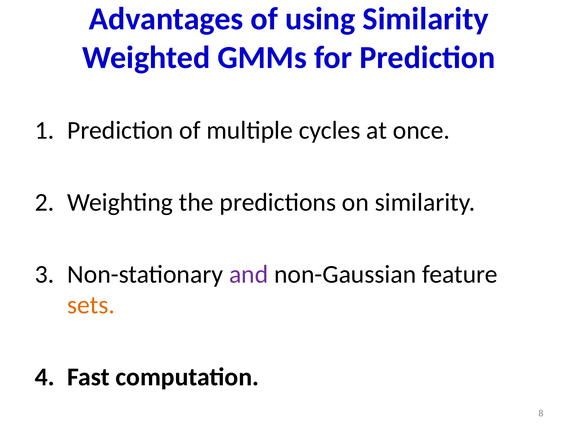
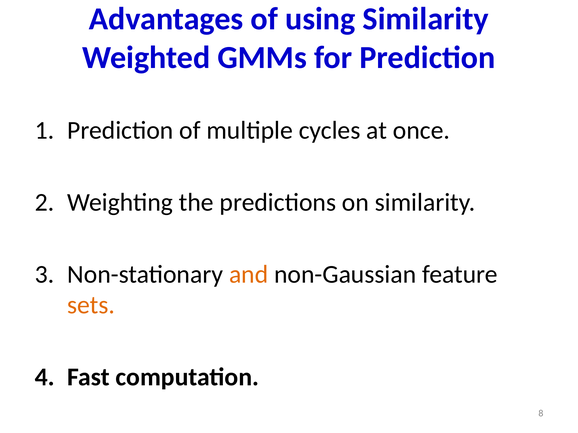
and colour: purple -> orange
